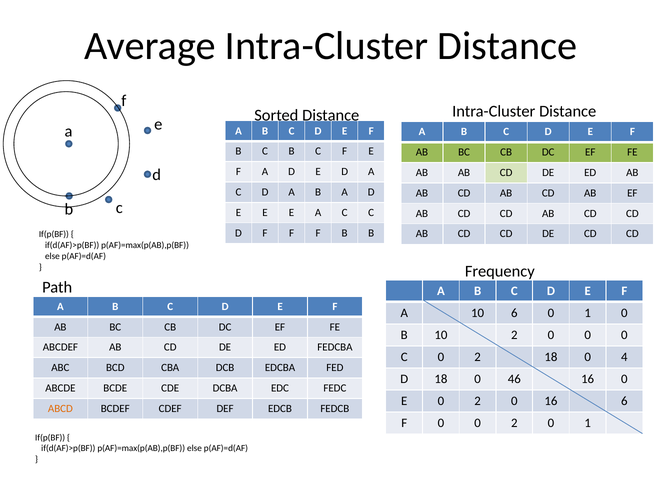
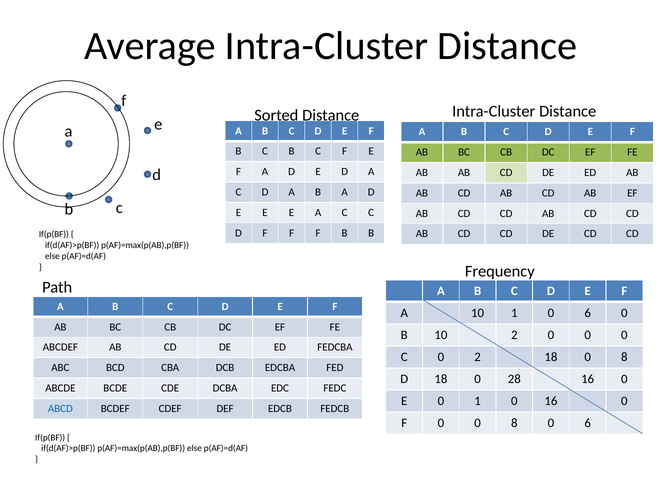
10 6: 6 -> 1
1 at (588, 313): 1 -> 6
18 0 4: 4 -> 8
46: 46 -> 28
E 0 2: 2 -> 1
0 16 6: 6 -> 0
ABCD colour: orange -> blue
0 0 2: 2 -> 8
1 at (588, 423): 1 -> 6
